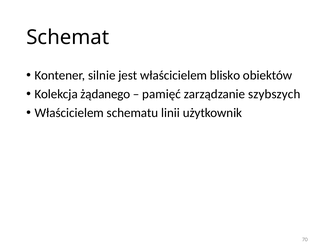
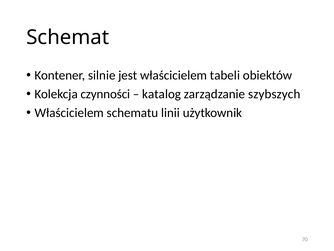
blisko: blisko -> tabeli
żądanego: żądanego -> czynności
pamięć: pamięć -> katalog
